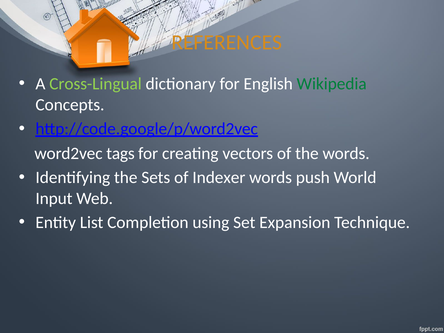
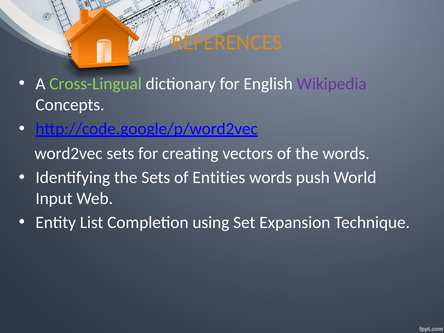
Wikipedia colour: green -> purple
word2vec tags: tags -> sets
Indexer: Indexer -> Entities
